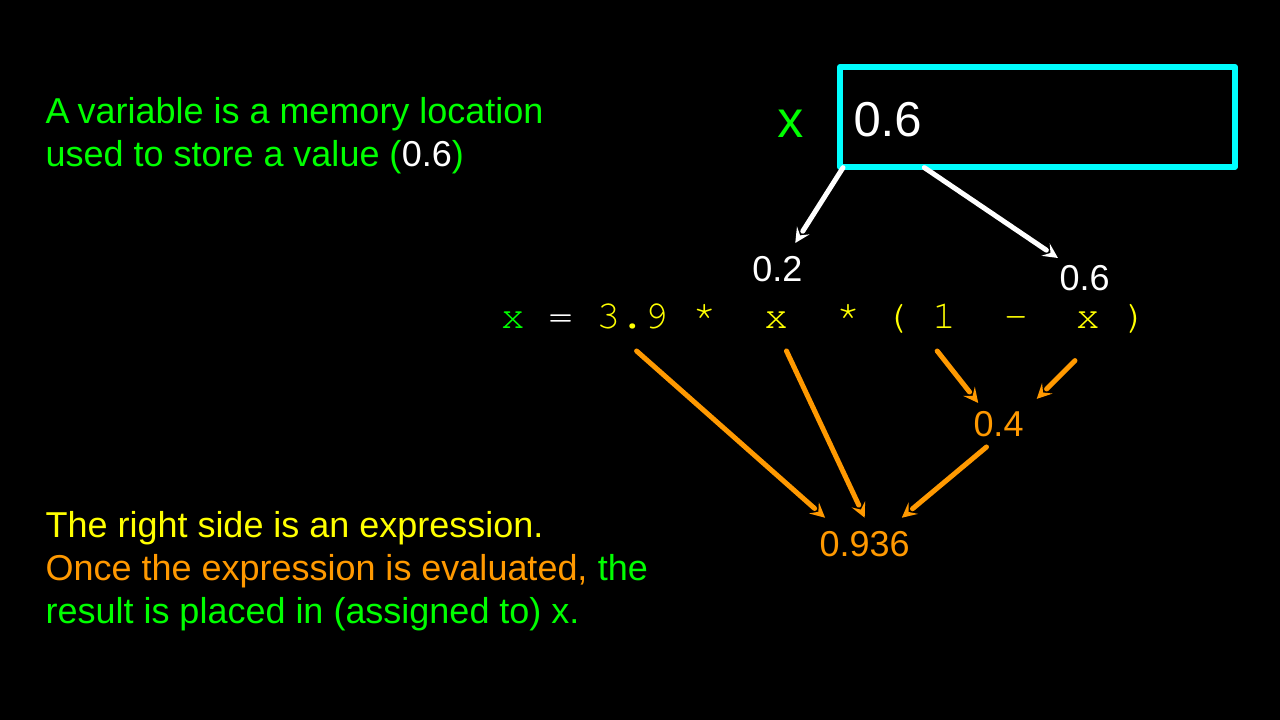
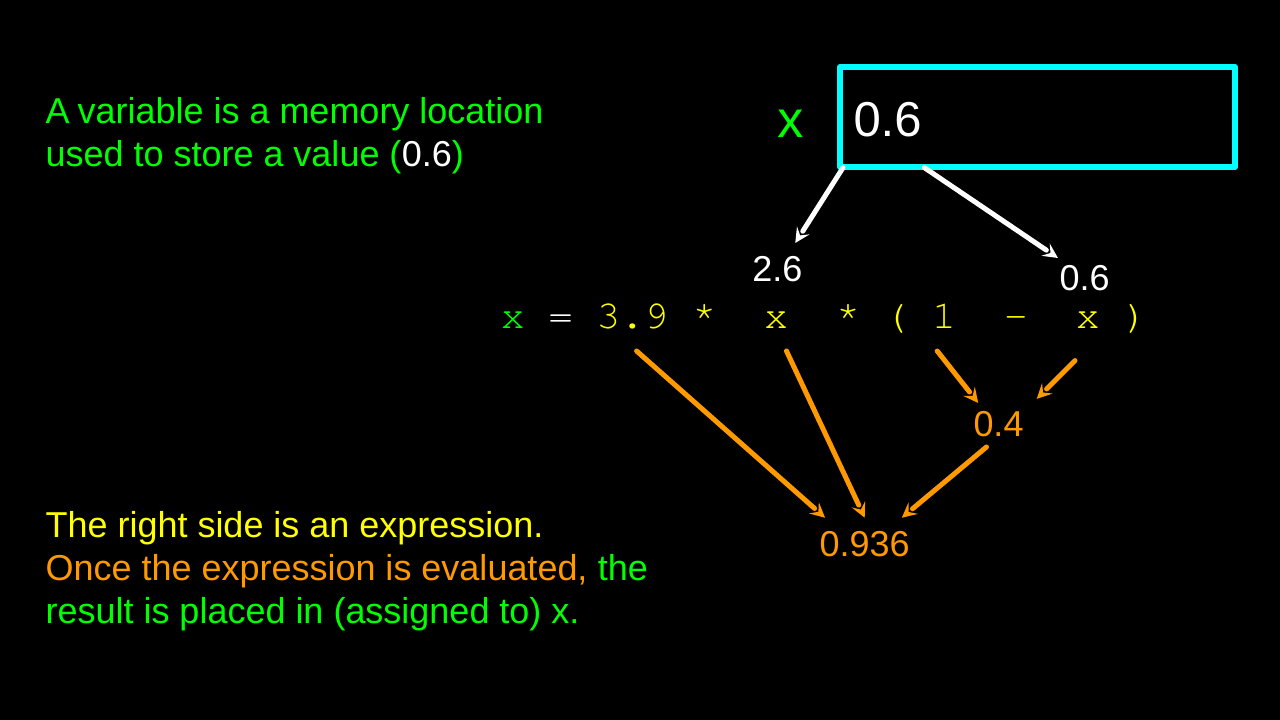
0.2: 0.2 -> 2.6
